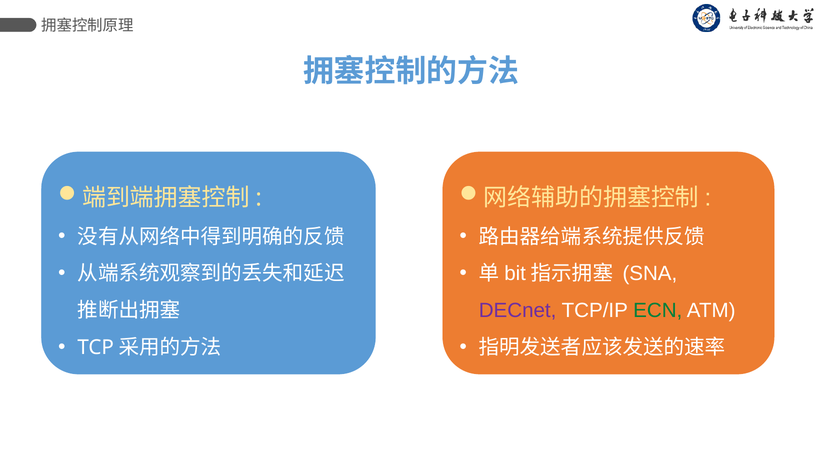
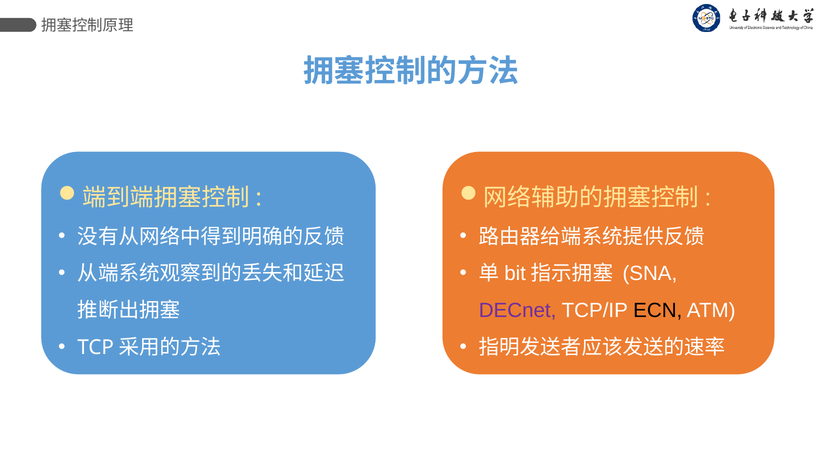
ECN colour: green -> black
